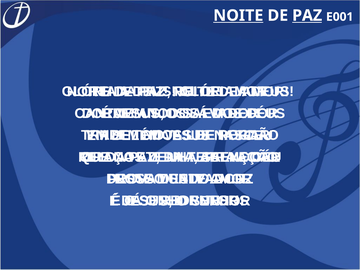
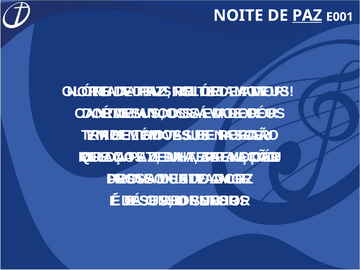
NOITE at (238, 15) underline: present -> none
